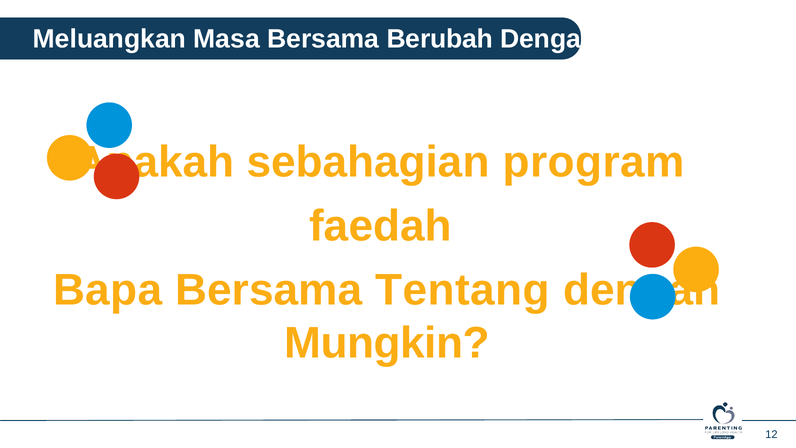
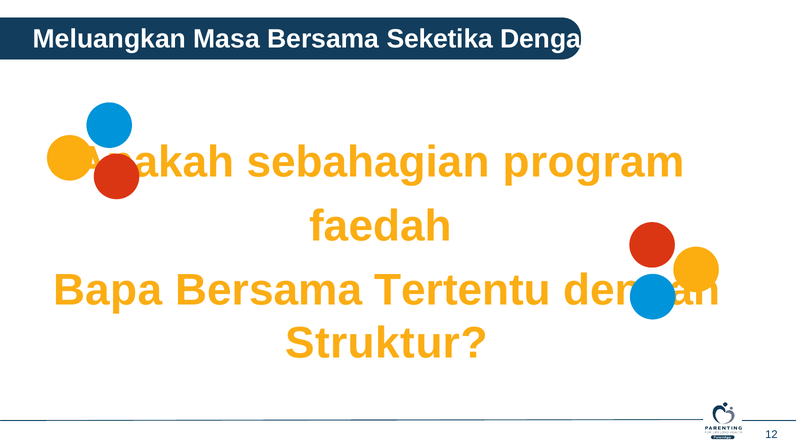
Berubah: Berubah -> Seketika
Tentang: Tentang -> Tertentu
Mungkin: Mungkin -> Struktur
